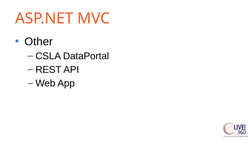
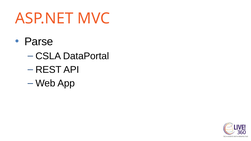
Other: Other -> Parse
